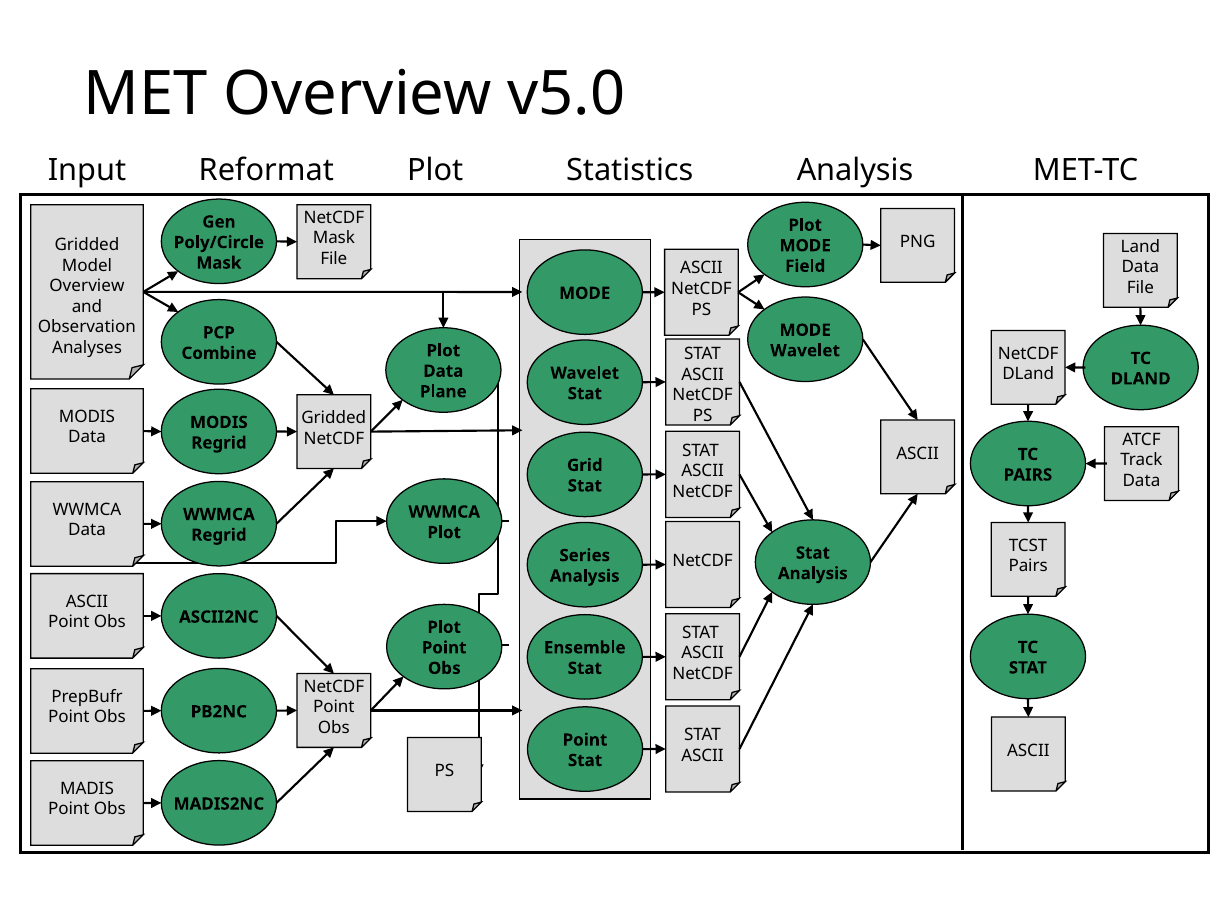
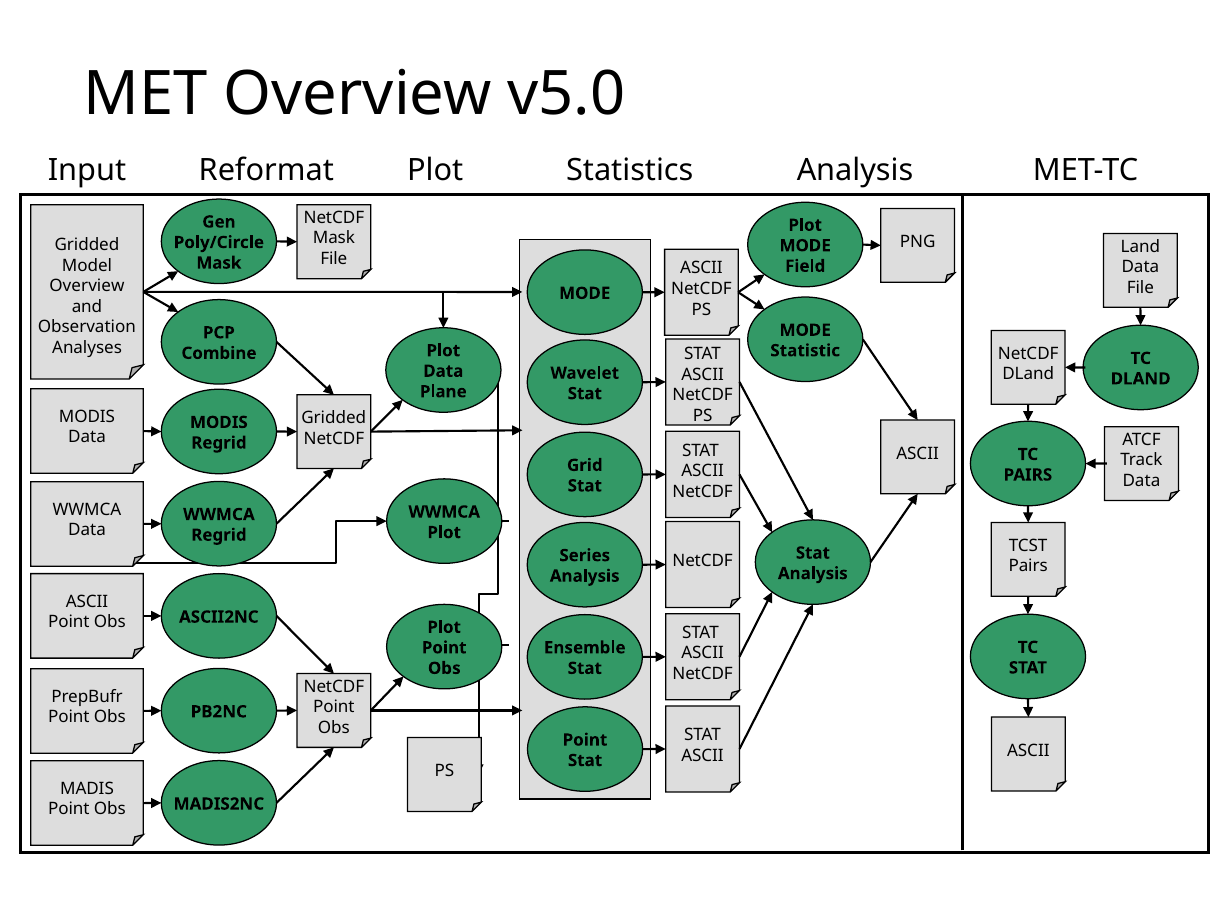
Wavelet at (805, 351): Wavelet -> Statistic
